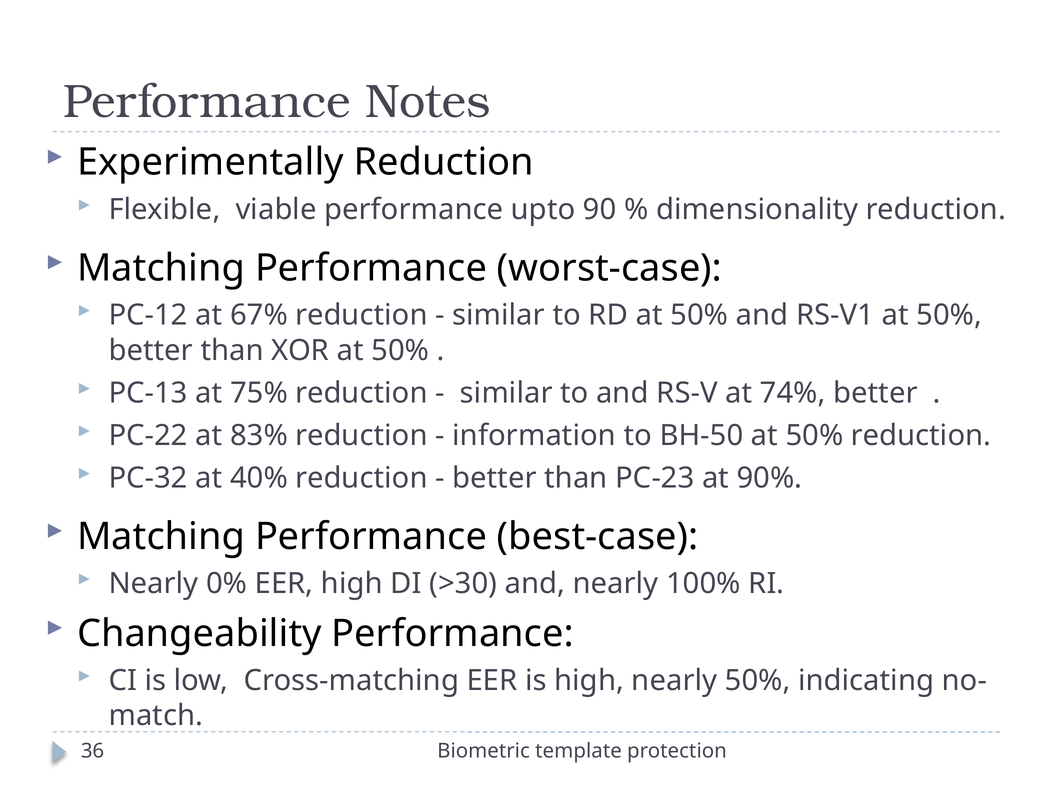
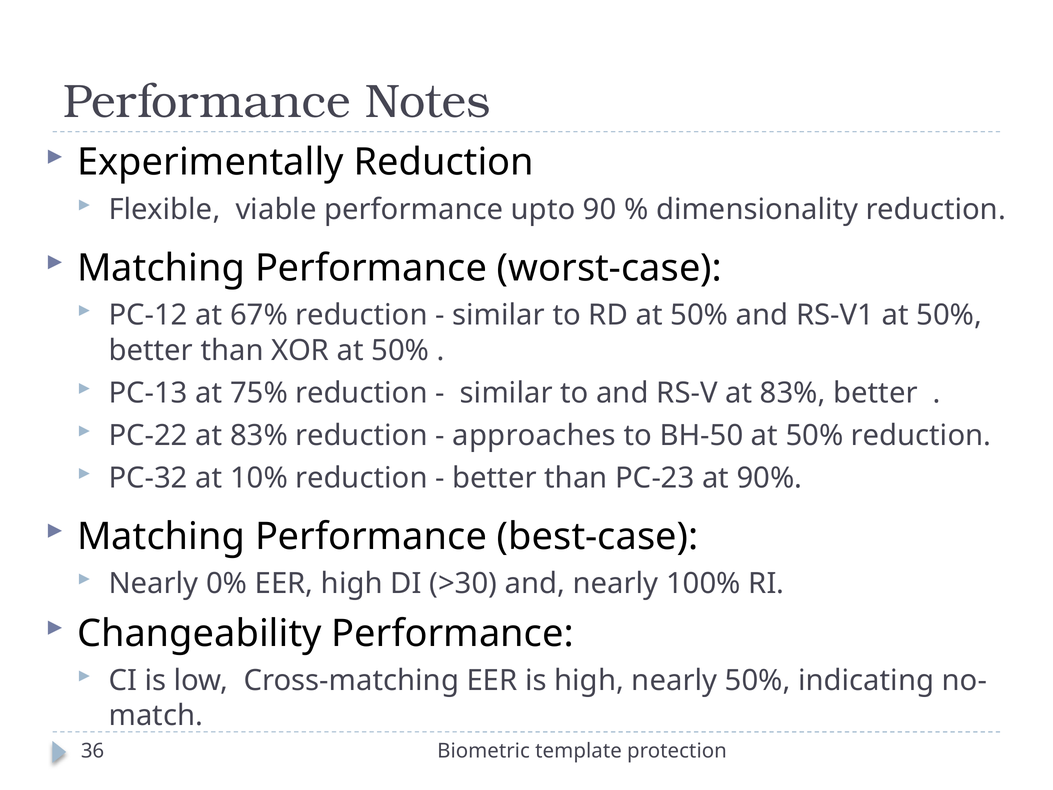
RS-V at 74%: 74% -> 83%
information: information -> approaches
40%: 40% -> 10%
